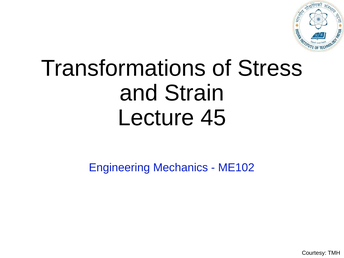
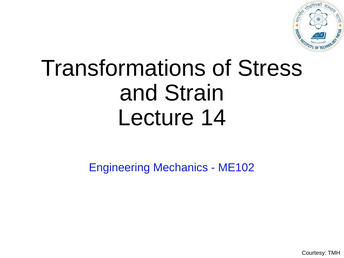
45: 45 -> 14
